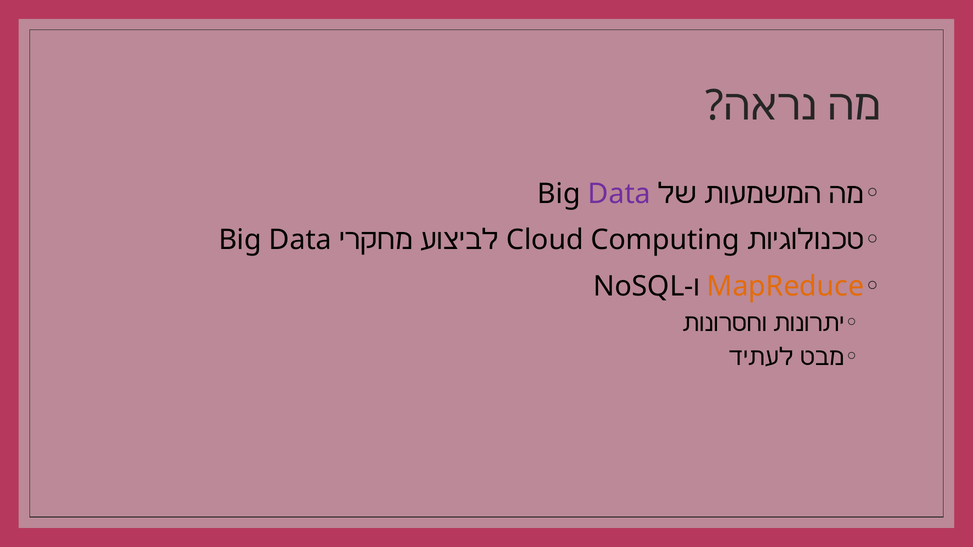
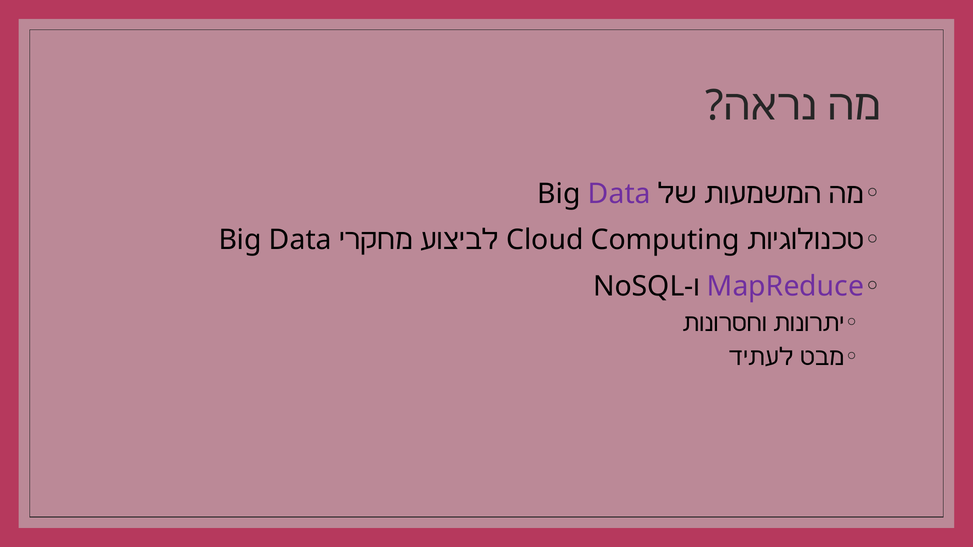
MapReduce colour: orange -> purple
